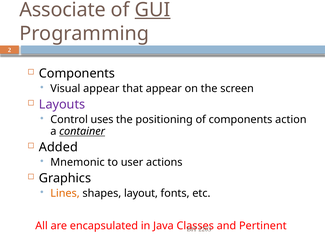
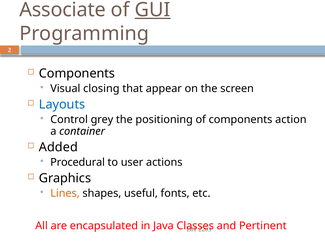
Visual appear: appear -> closing
Layouts colour: purple -> blue
uses: uses -> grey
container underline: present -> none
Mnemonic: Mnemonic -> Procedural
layout: layout -> useful
